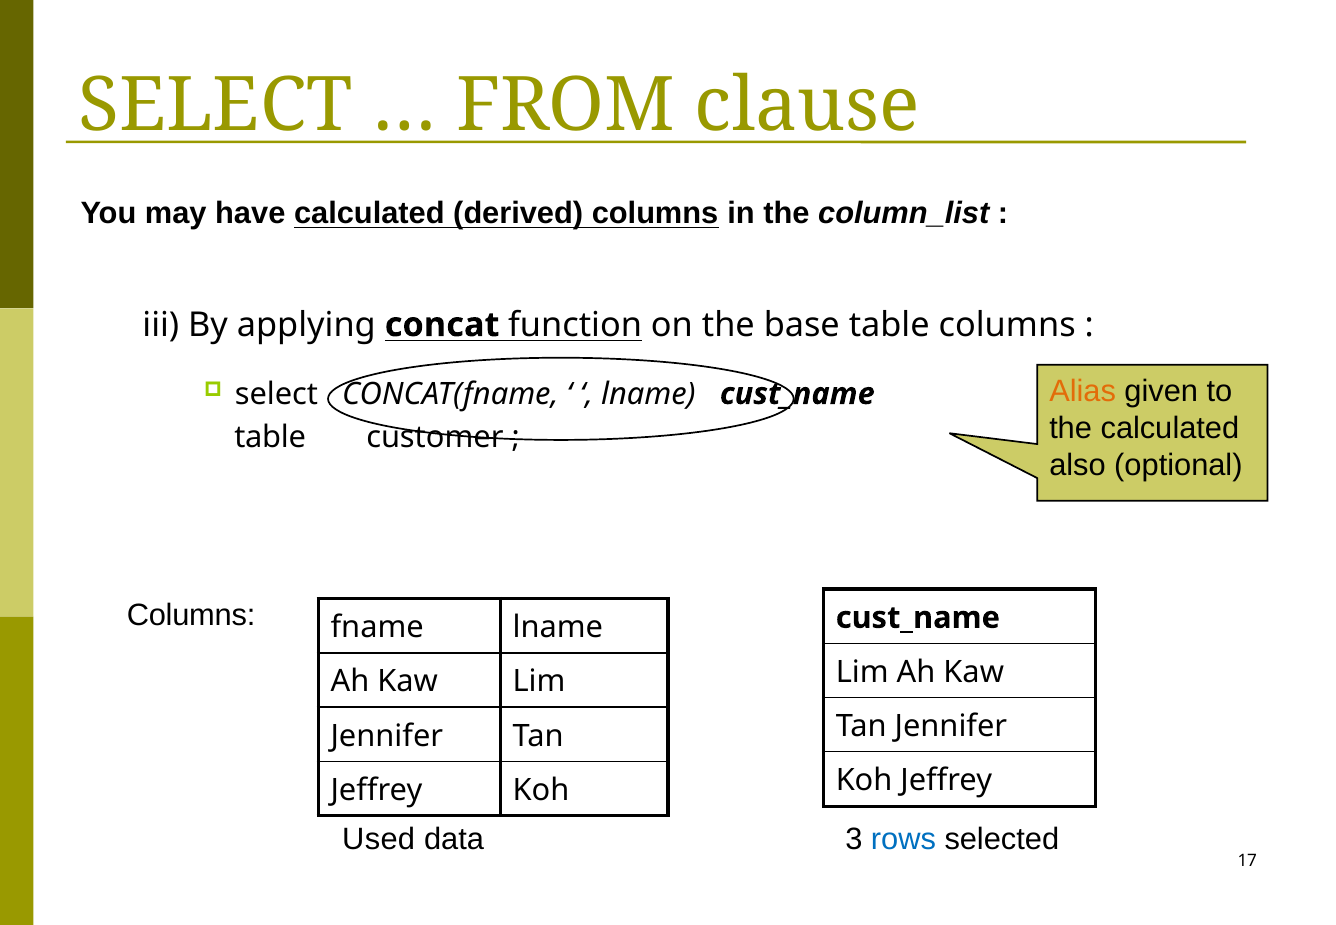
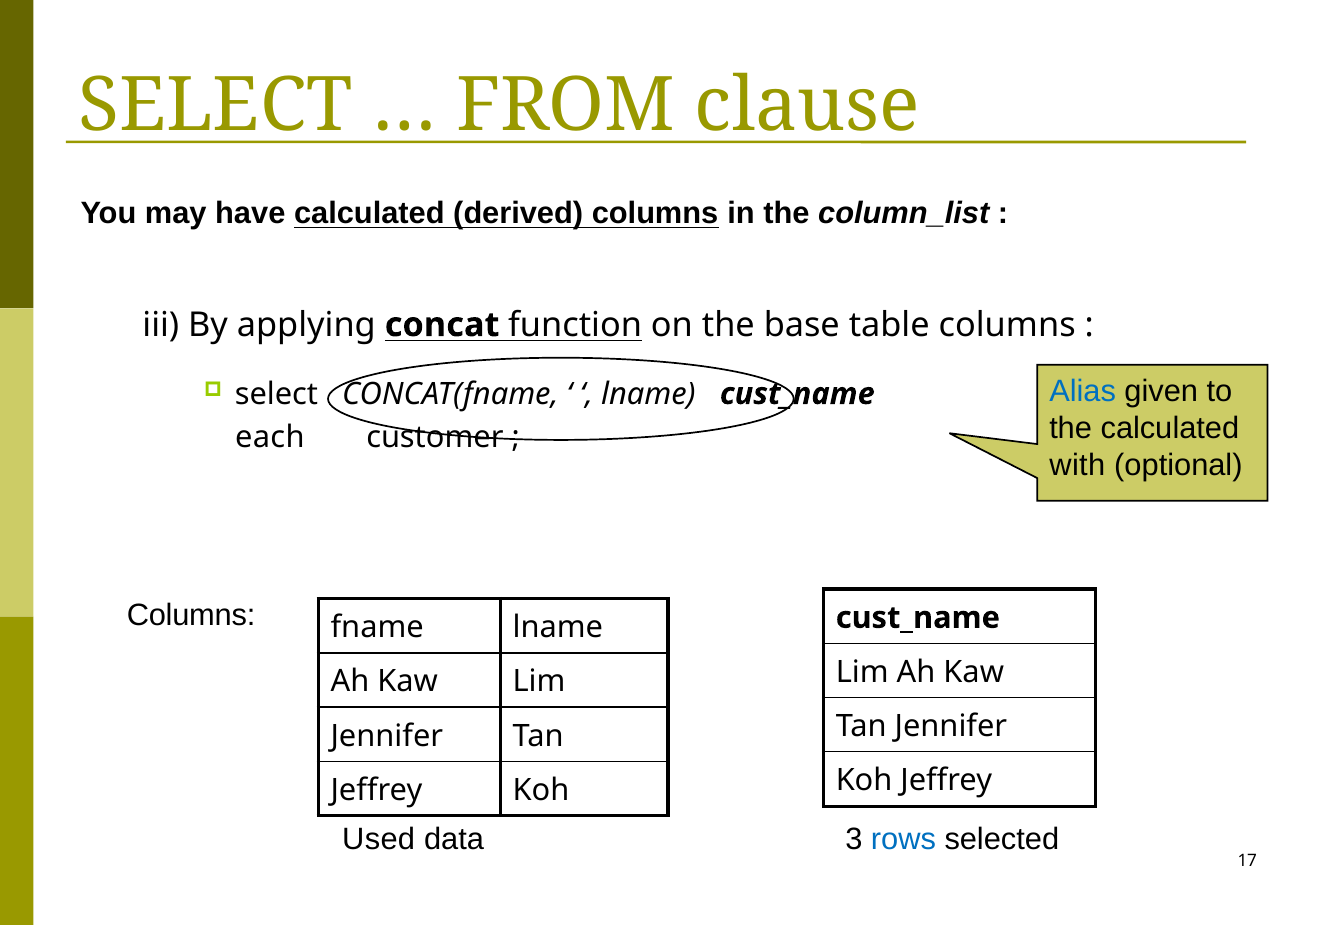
Alias colour: orange -> blue
table at (270, 437): table -> each
also: also -> with
